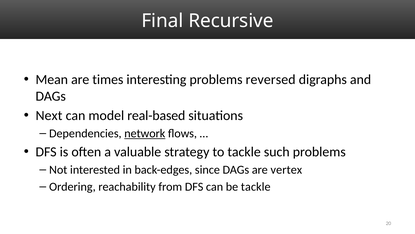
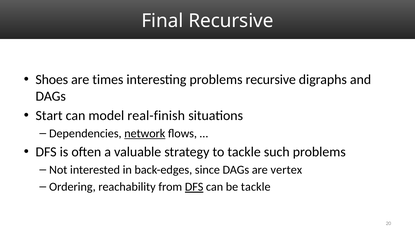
Mean: Mean -> Shoes
problems reversed: reversed -> recursive
Next: Next -> Start
real-based: real-based -> real-finish
DFS at (194, 186) underline: none -> present
